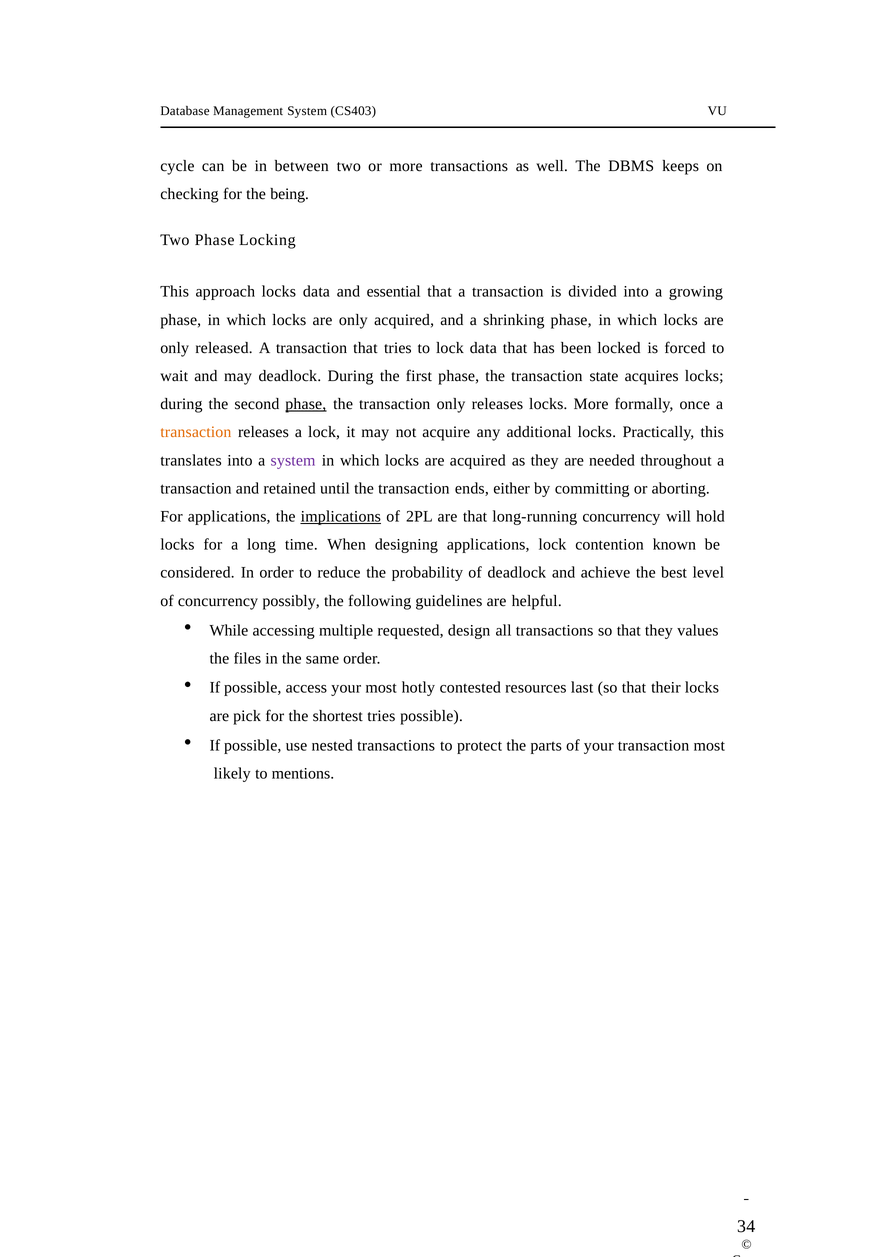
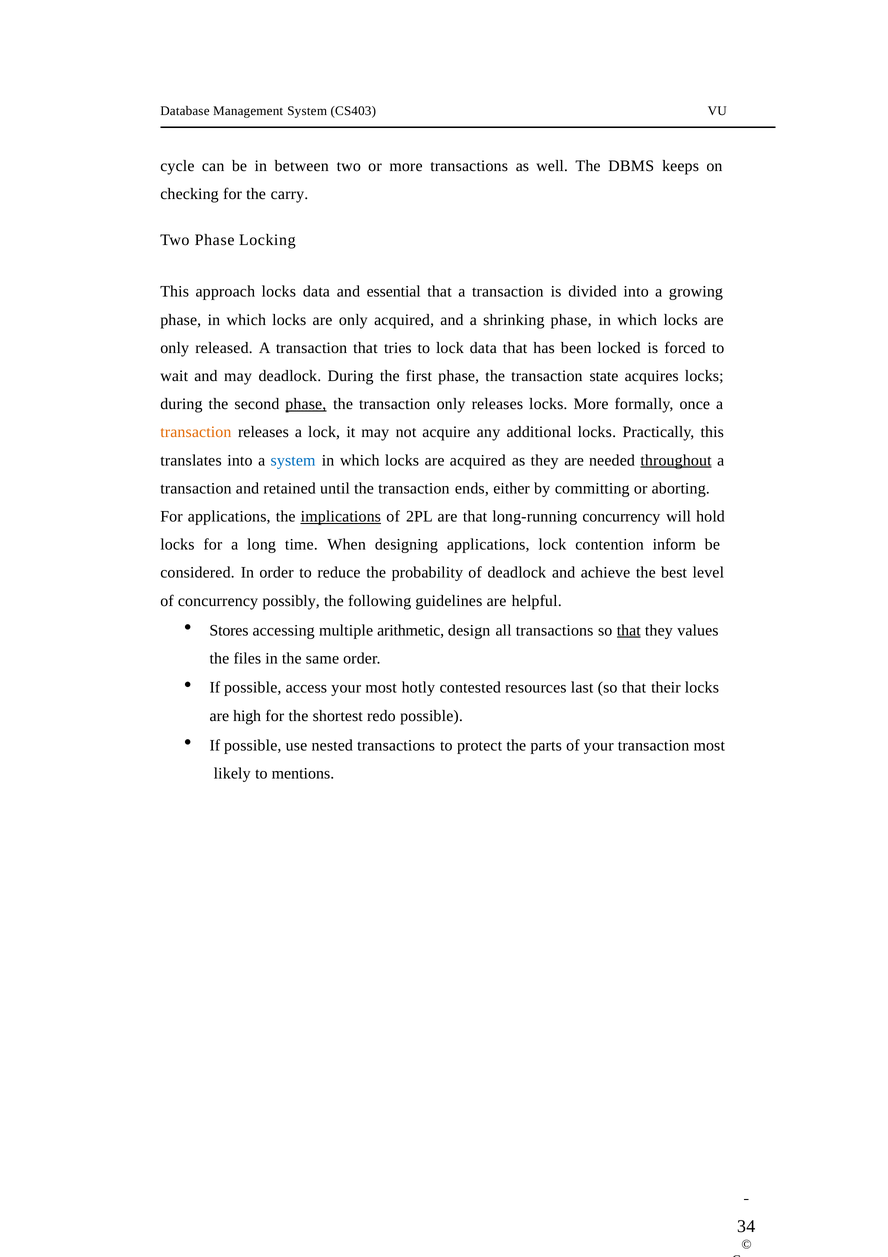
being: being -> carry
system at (293, 460) colour: purple -> blue
throughout underline: none -> present
known: known -> inform
While: While -> Stores
requested: requested -> arithmetic
that at (629, 630) underline: none -> present
pick: pick -> high
shortest tries: tries -> redo
